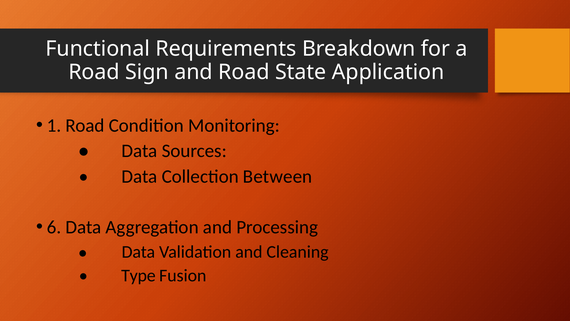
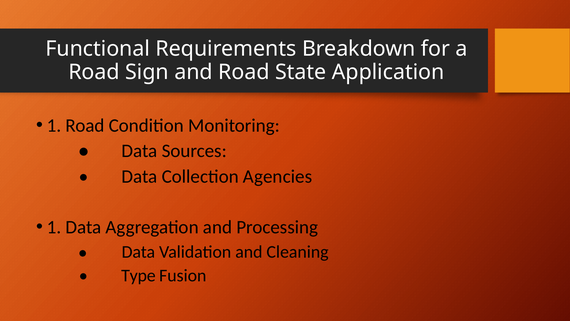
Between: Between -> Agencies
6 at (54, 227): 6 -> 1
